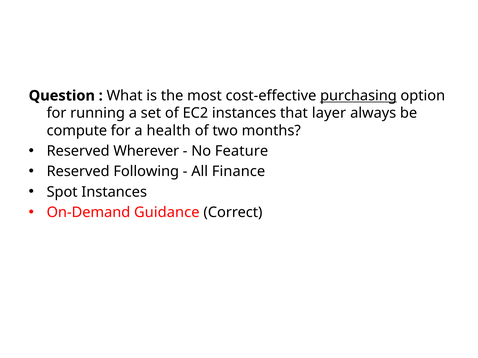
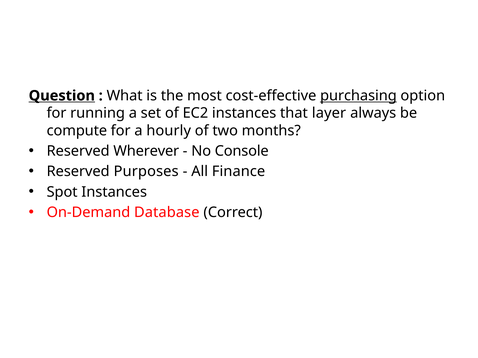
Question underline: none -> present
health: health -> hourly
Feature: Feature -> Console
Following: Following -> Purposes
Guidance: Guidance -> Database
